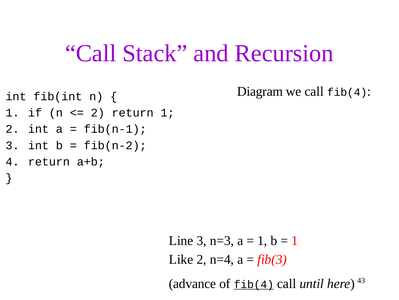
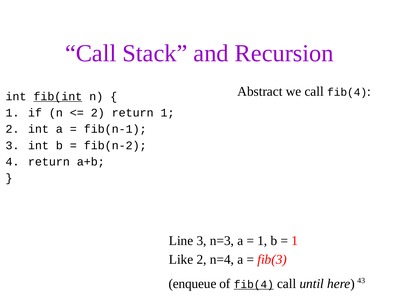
Diagram: Diagram -> Abstract
fib(int underline: none -> present
advance: advance -> enqueue
